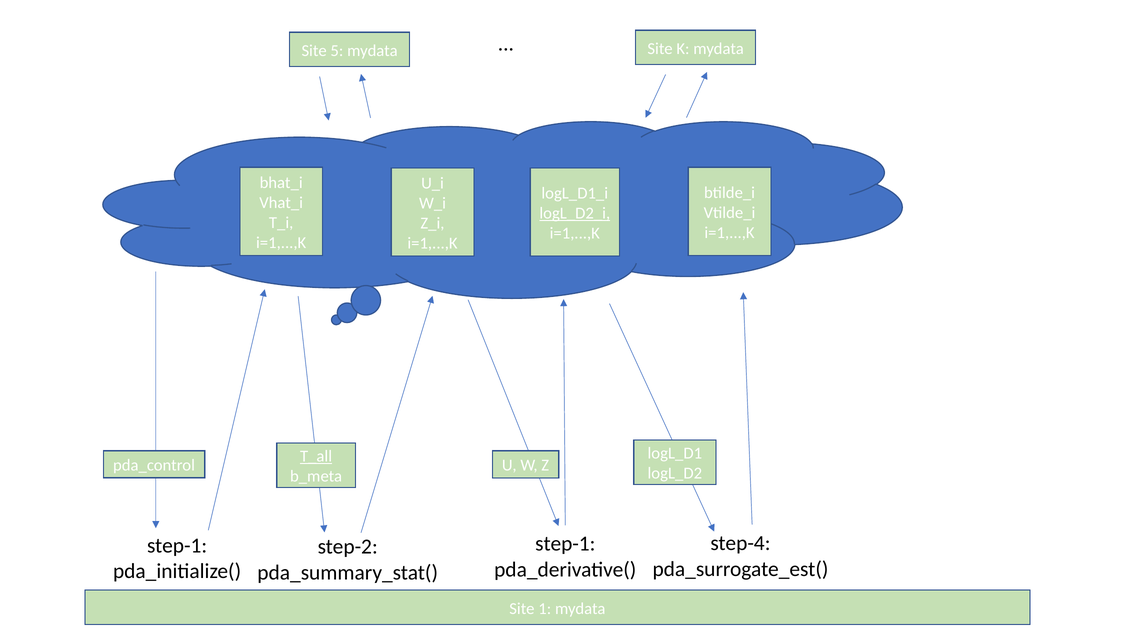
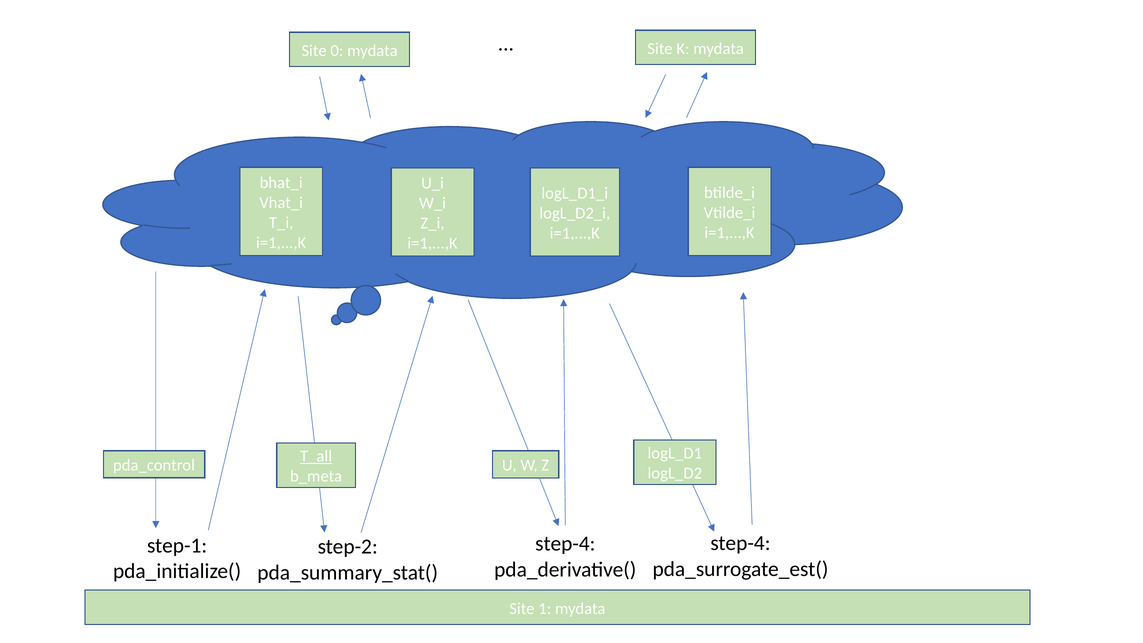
5: 5 -> 0
logL_D2_i underline: present -> none
step-1 at (565, 544): step-1 -> step-4
